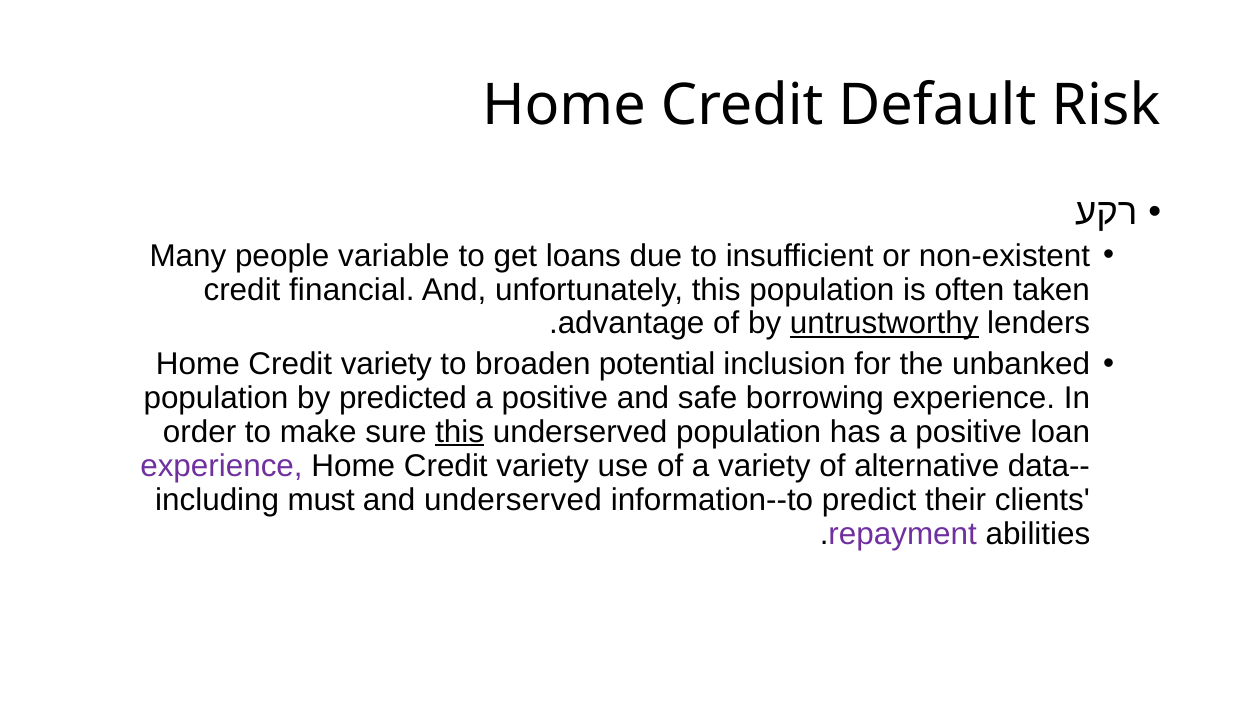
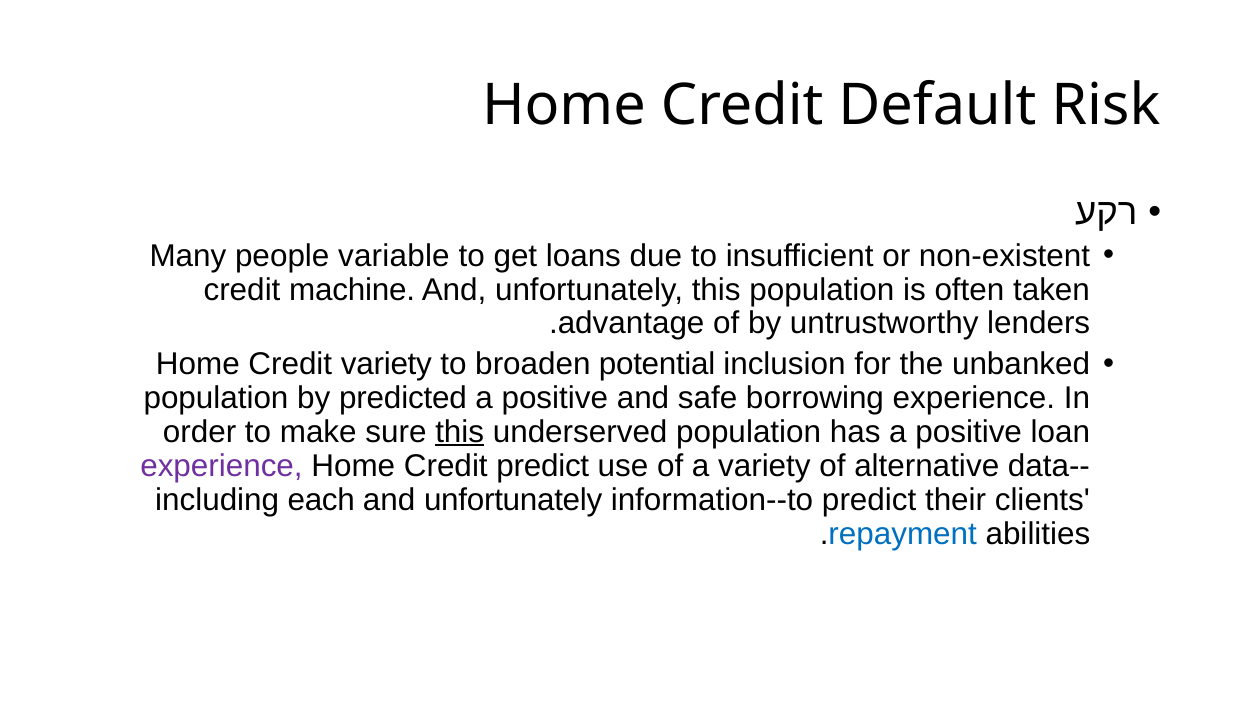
financial: financial -> machine
untrustworthy underline: present -> none
variety at (543, 466): variety -> predict
must: must -> each
underserved at (513, 500): underserved -> unfortunately
repayment colour: purple -> blue
